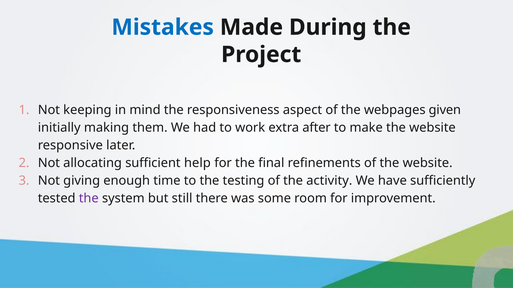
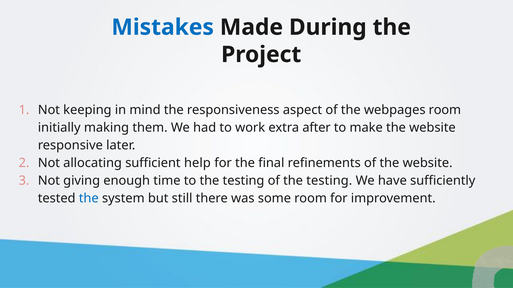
webpages given: given -> room
of the activity: activity -> testing
the at (89, 199) colour: purple -> blue
